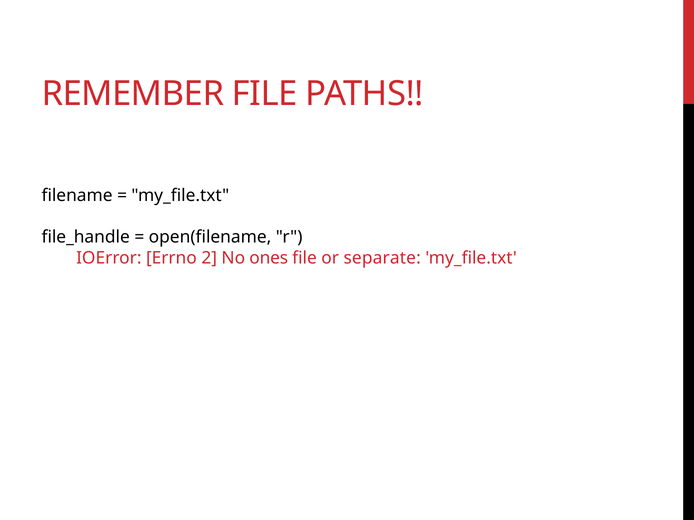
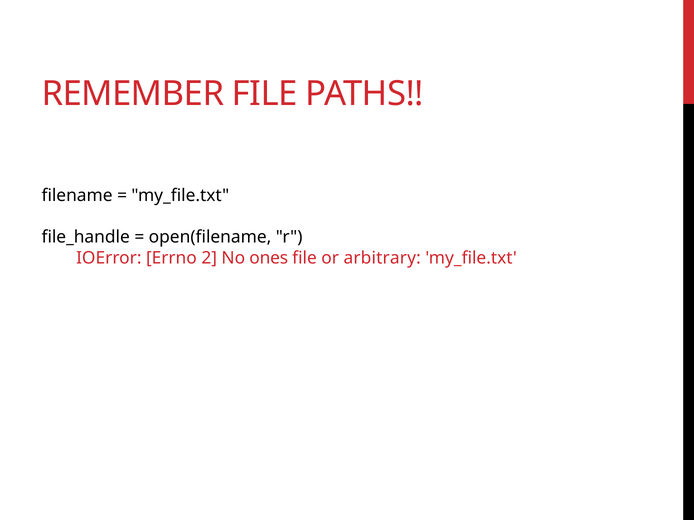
separate: separate -> arbitrary
